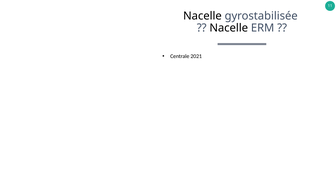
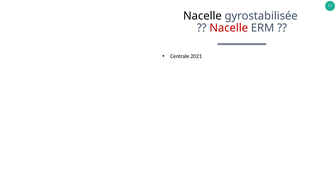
Nacelle at (229, 28) colour: black -> red
